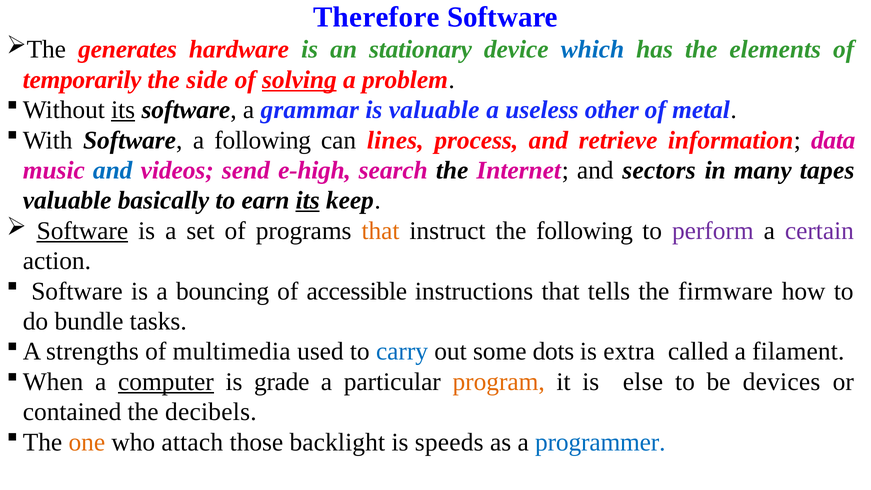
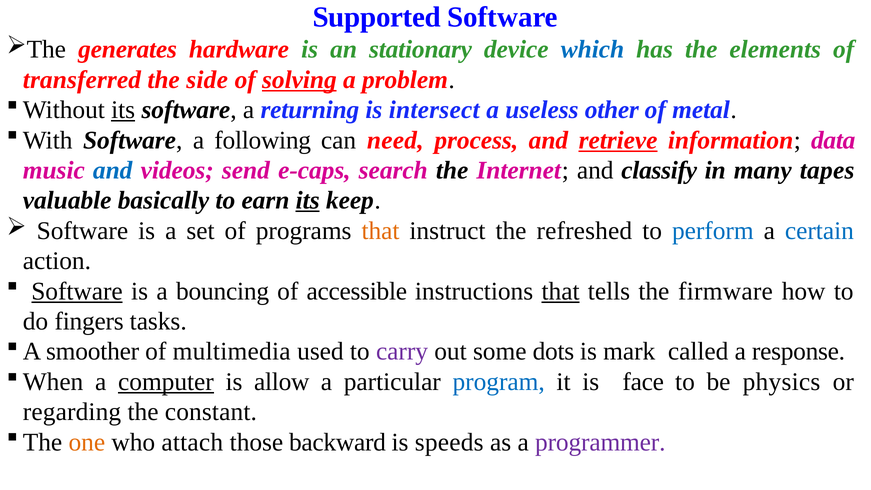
Therefore: Therefore -> Supported
temporarily: temporarily -> transferred
grammar: grammar -> returning
is valuable: valuable -> intersect
lines: lines -> need
retrieve underline: none -> present
e-high: e-high -> e-caps
sectors: sectors -> classify
Software at (82, 231) underline: present -> none
the following: following -> refreshed
perform colour: purple -> blue
certain colour: purple -> blue
Software at (77, 291) underline: none -> present
that at (561, 291) underline: none -> present
bundle: bundle -> fingers
strengths: strengths -> smoother
carry colour: blue -> purple
extra: extra -> mark
filament: filament -> response
grade: grade -> allow
program colour: orange -> blue
else: else -> face
devices: devices -> physics
contained: contained -> regarding
decibels: decibels -> constant
backlight: backlight -> backward
programmer colour: blue -> purple
